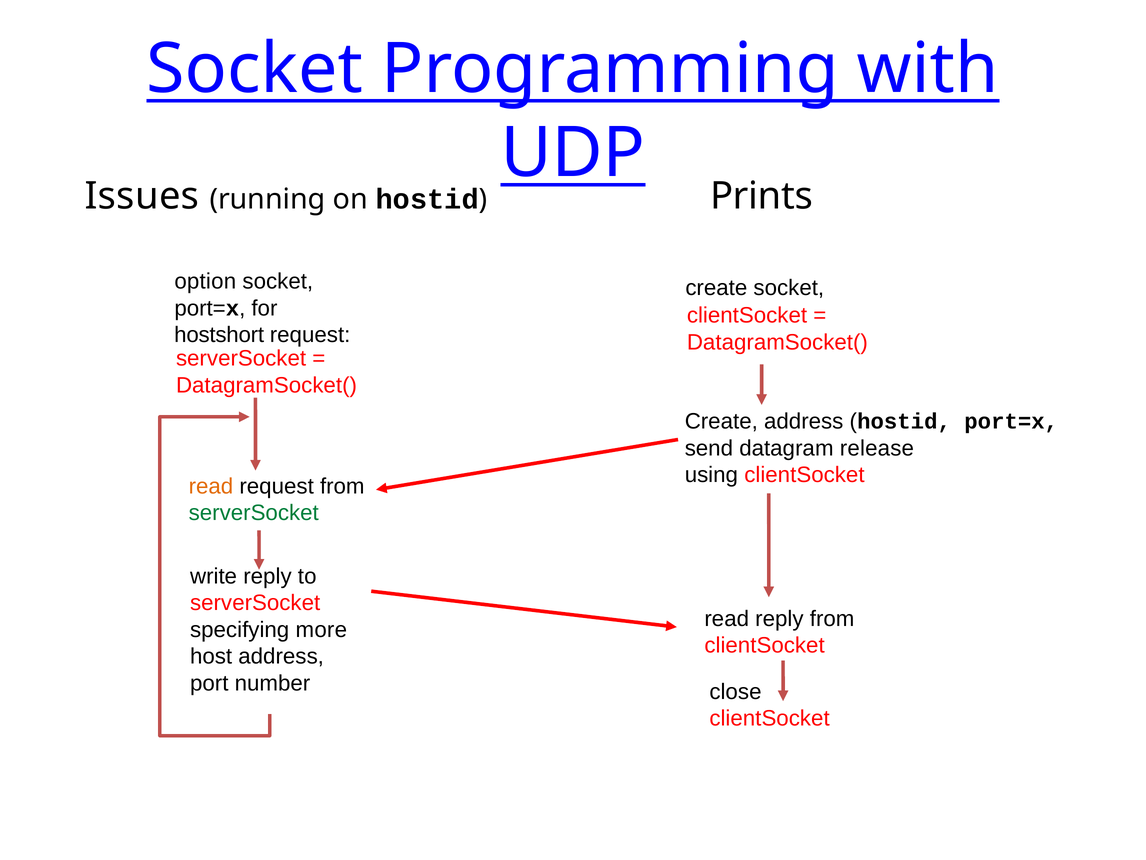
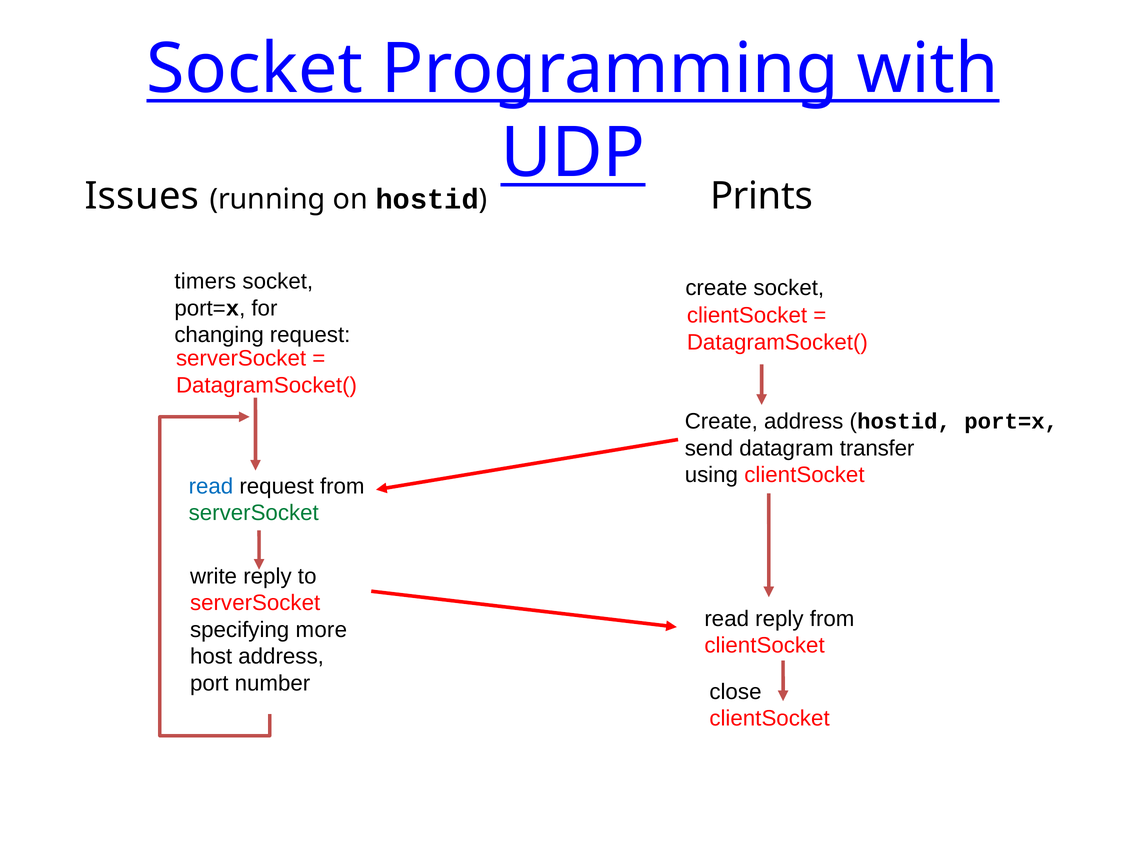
option: option -> timers
hostshort: hostshort -> changing
release: release -> transfer
read at (211, 486) colour: orange -> blue
